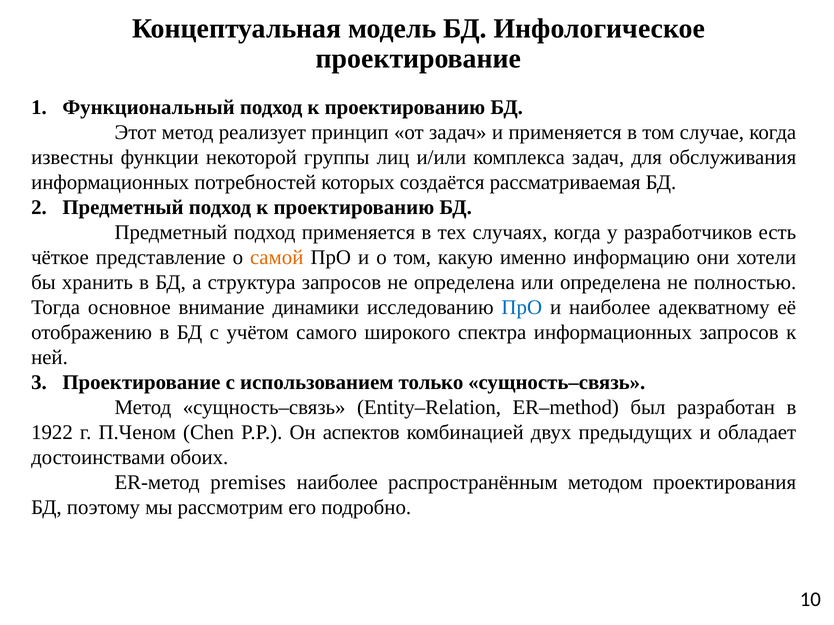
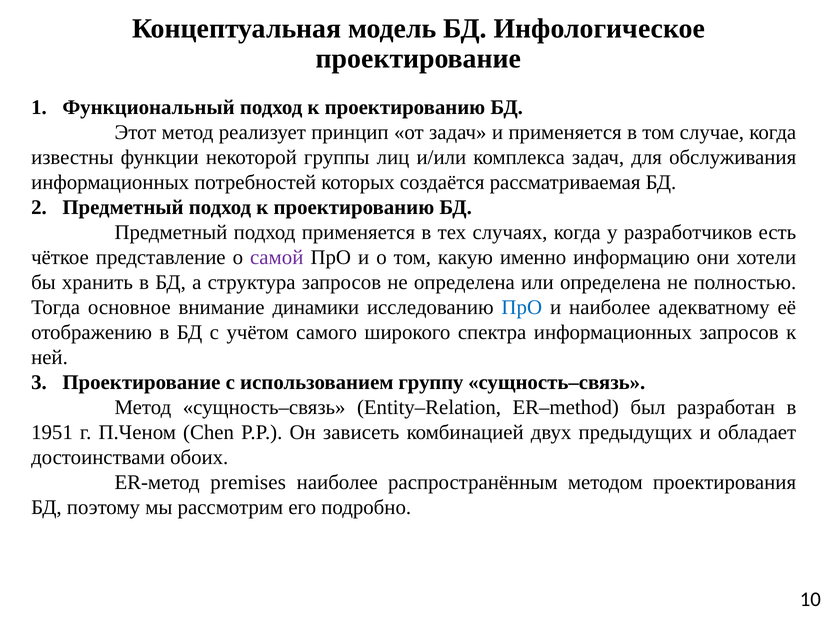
самой colour: orange -> purple
только: только -> группу
1922: 1922 -> 1951
аспектов: аспектов -> зависеть
